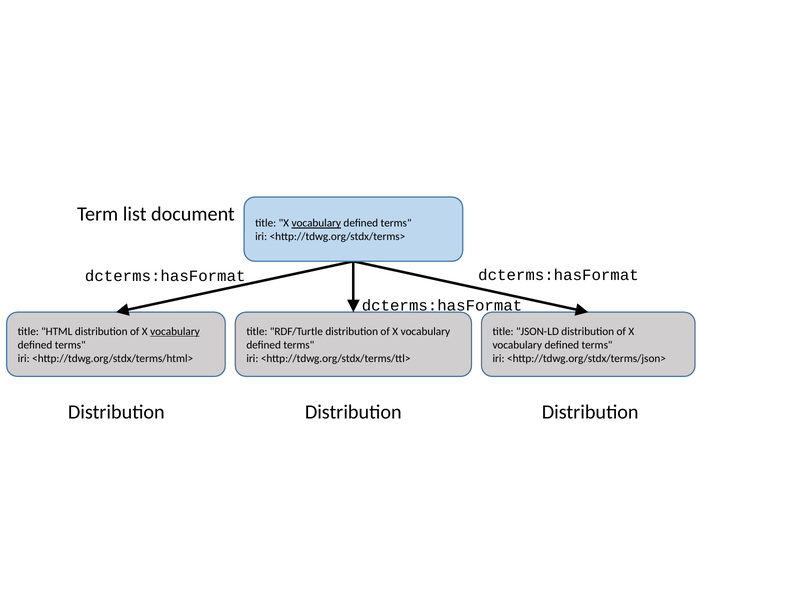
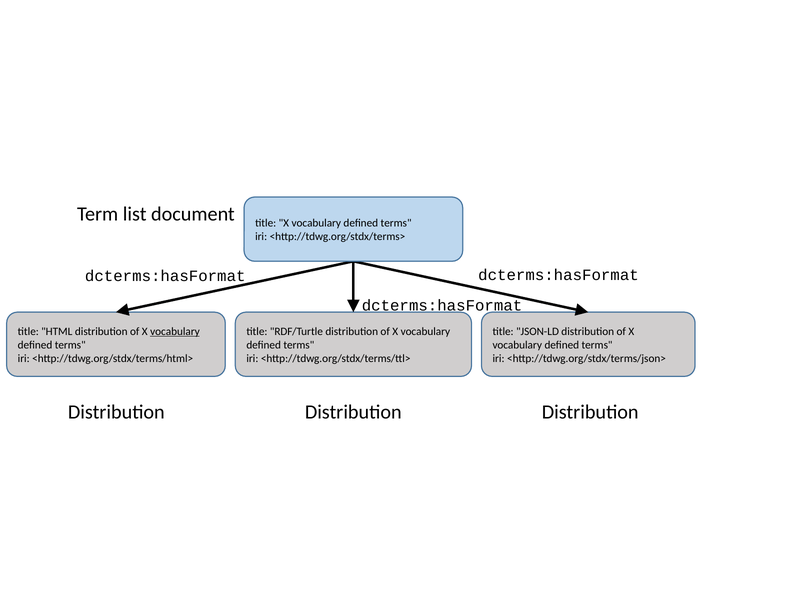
vocabulary at (316, 223) underline: present -> none
